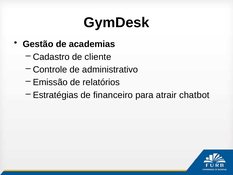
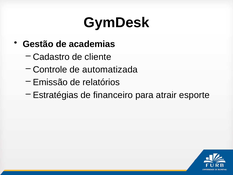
administrativo: administrativo -> automatizada
chatbot: chatbot -> esporte
